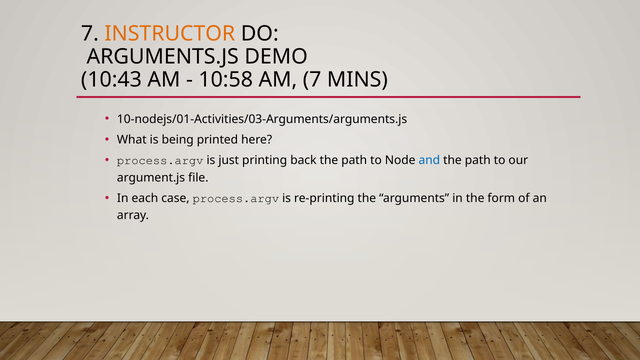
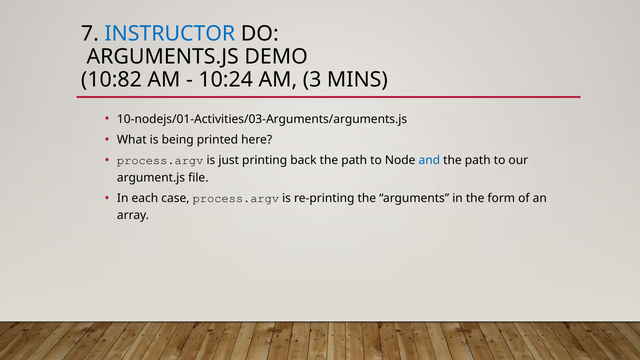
INSTRUCTOR colour: orange -> blue
10:43: 10:43 -> 10:82
10:58: 10:58 -> 10:24
AM 7: 7 -> 3
